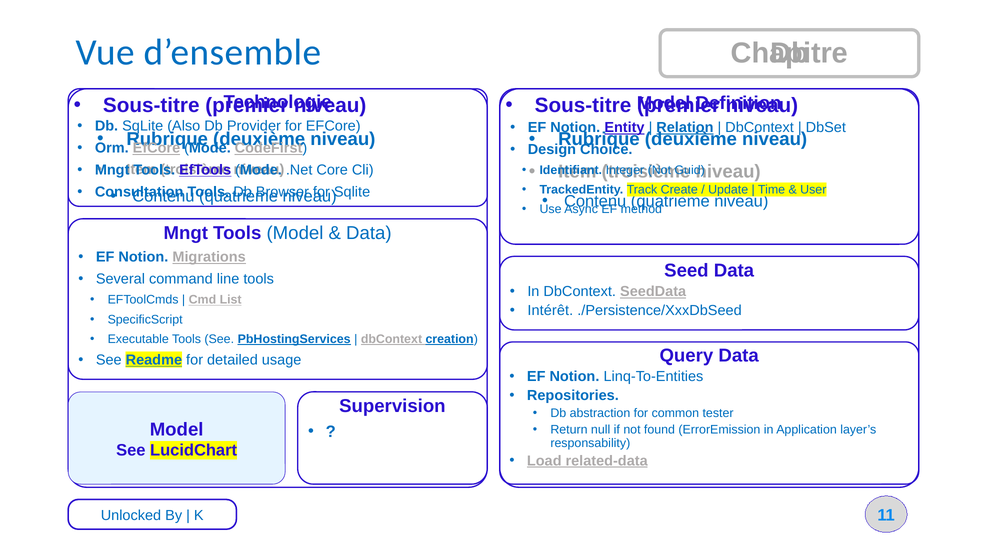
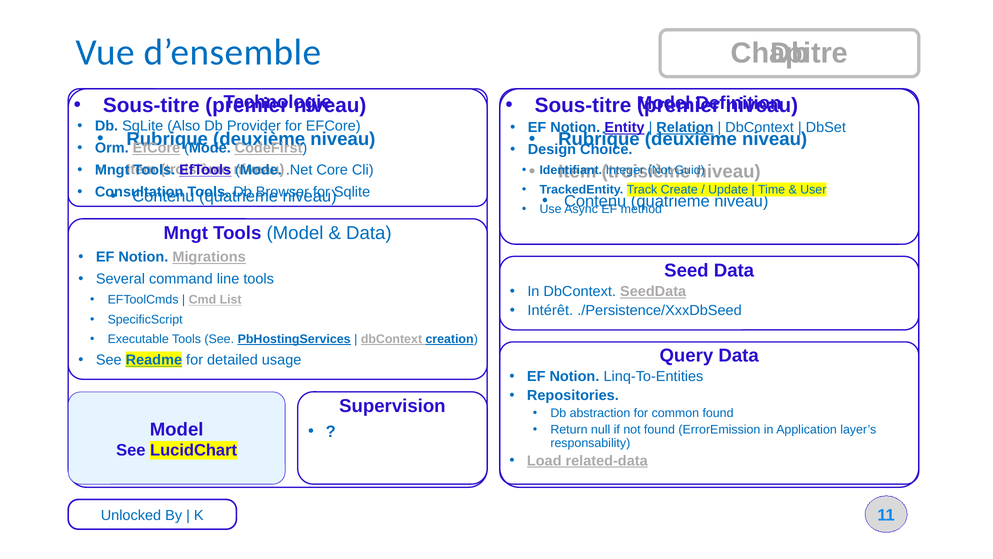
common tester: tester -> found
